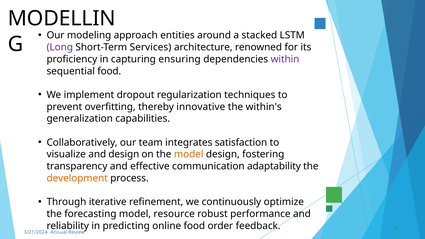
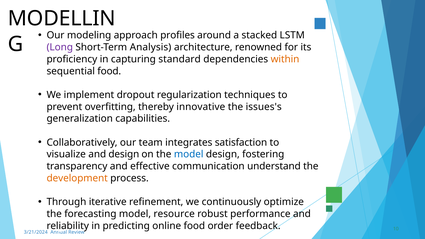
entities: entities -> profiles
Services: Services -> Analysis
ensuring: ensuring -> standard
within colour: purple -> orange
within's: within's -> issues's
model at (189, 154) colour: orange -> blue
adaptability: adaptability -> understand
